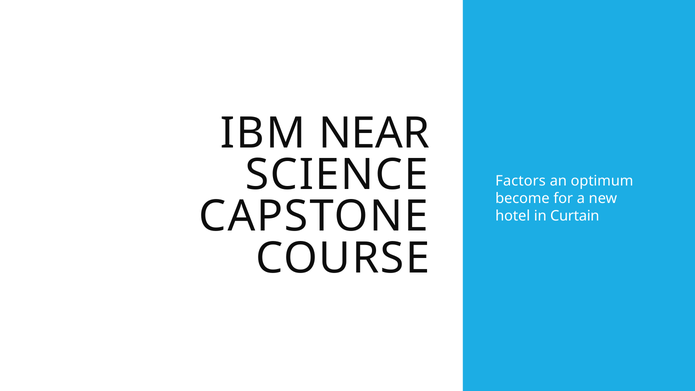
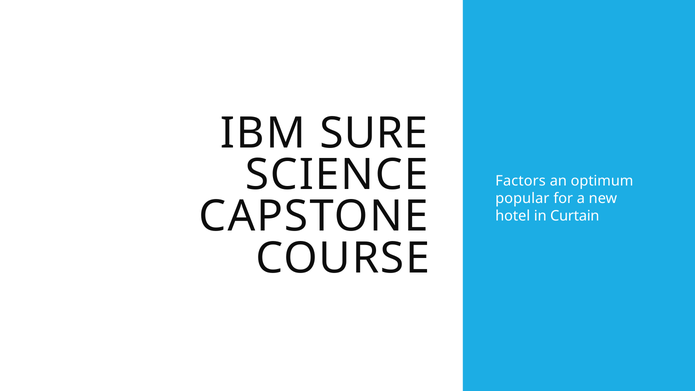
NEAR: NEAR -> SURE
become: become -> popular
